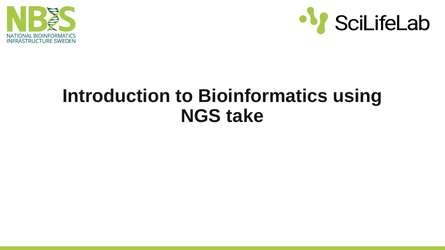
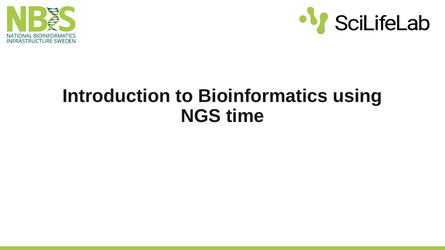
take: take -> time
